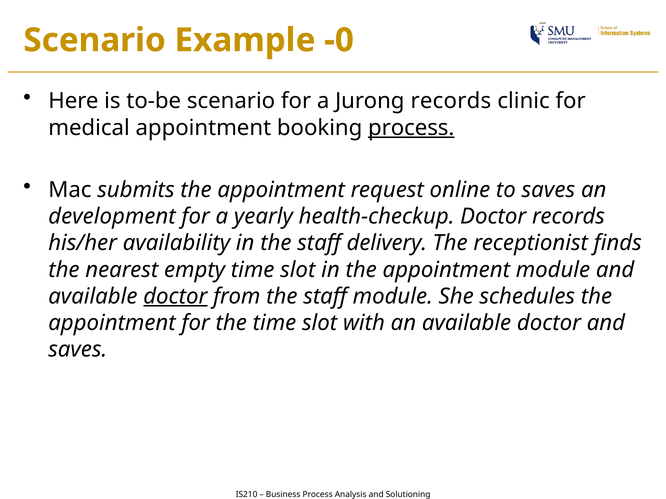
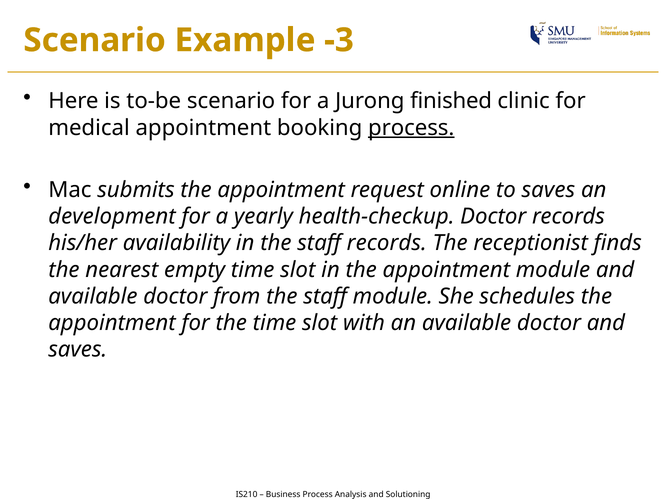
-0: -0 -> -3
Jurong records: records -> finished
staff delivery: delivery -> records
doctor at (175, 297) underline: present -> none
